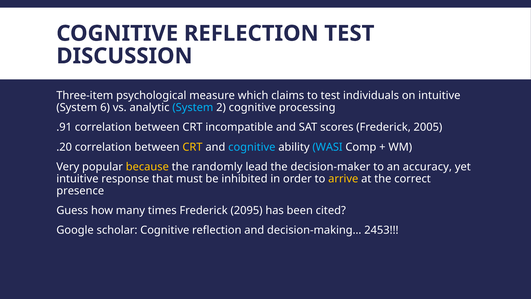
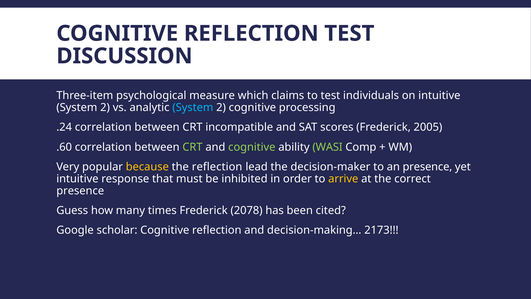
6 at (105, 107): 6 -> 2
.91: .91 -> .24
.20: .20 -> .60
CRT at (192, 147) colour: yellow -> light green
cognitive at (252, 147) colour: light blue -> light green
WASI colour: light blue -> light green
the randomly: randomly -> reflection
an accuracy: accuracy -> presence
2095: 2095 -> 2078
2453: 2453 -> 2173
